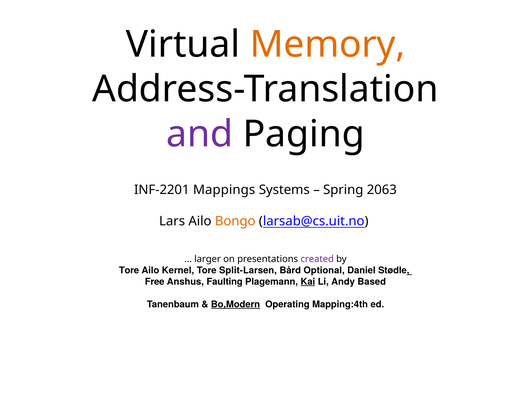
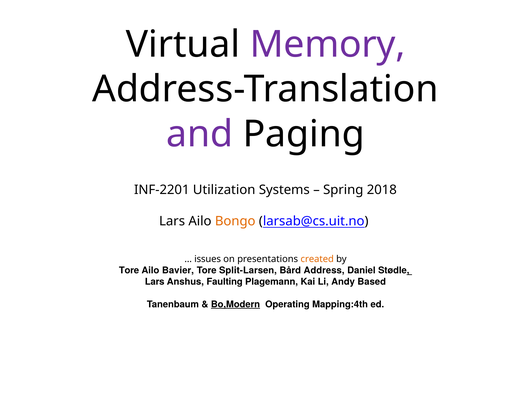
Memory colour: orange -> purple
Mappings: Mappings -> Utilization
2063: 2063 -> 2018
larger: larger -> issues
created colour: purple -> orange
Kernel: Kernel -> Bavier
Optional: Optional -> Address
Free at (155, 282): Free -> Lars
Kai underline: present -> none
